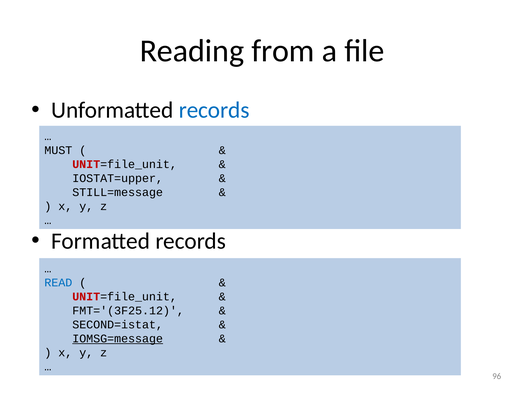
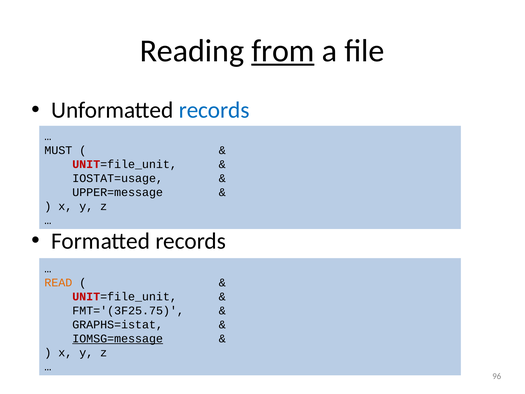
from underline: none -> present
IOSTAT=upper: IOSTAT=upper -> IOSTAT=usage
STILL=message: STILL=message -> UPPER=message
READ colour: blue -> orange
FMT='(3F25.12: FMT='(3F25.12 -> FMT='(3F25.75
SECOND=istat: SECOND=istat -> GRAPHS=istat
